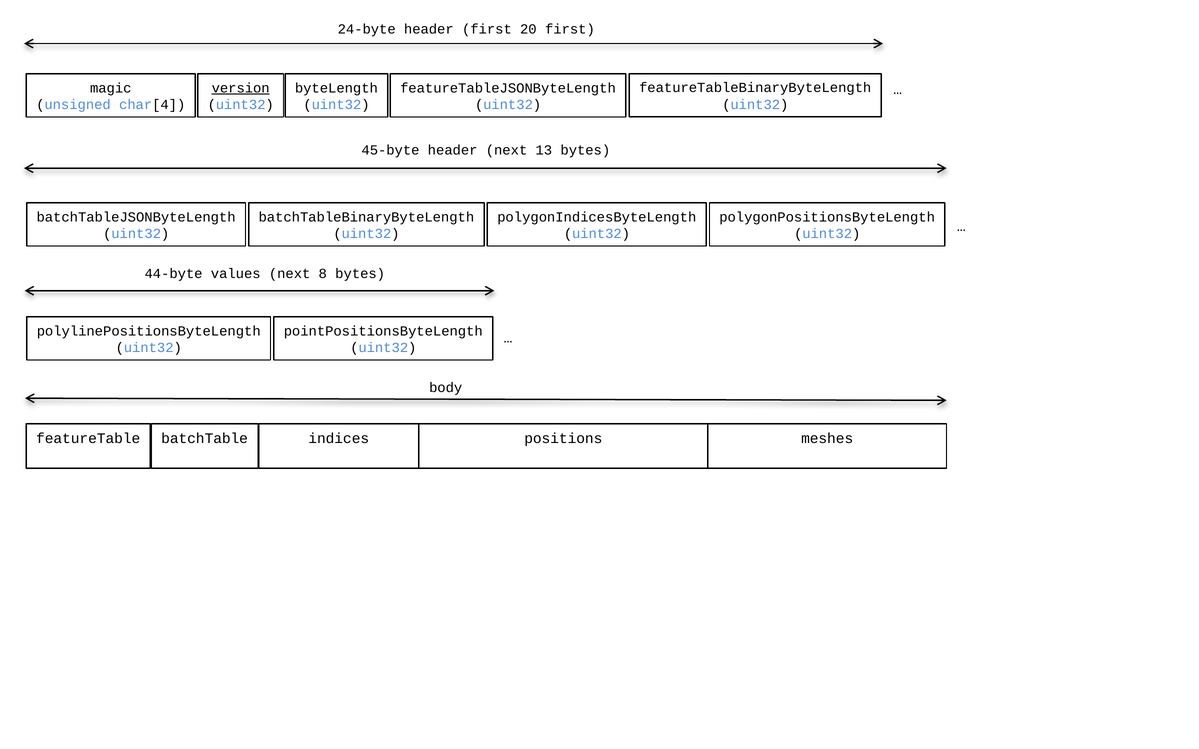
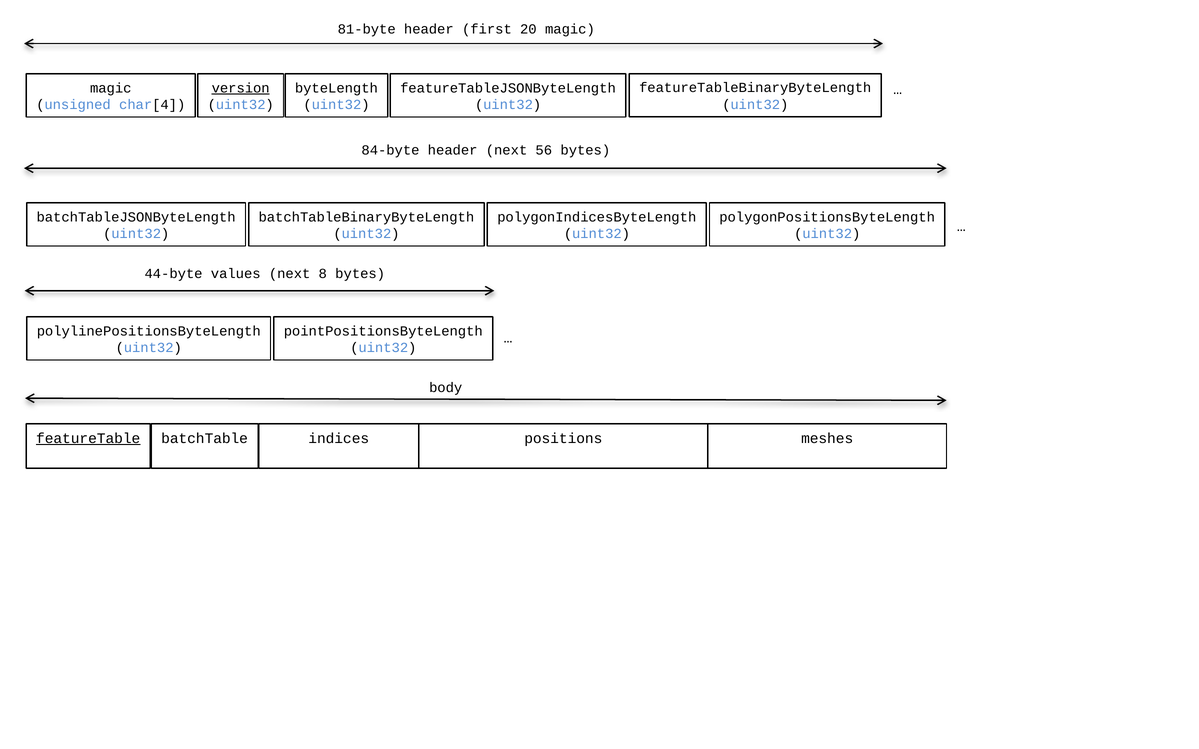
24-byte: 24-byte -> 81-byte
20 first: first -> magic
45-byte: 45-byte -> 84-byte
13: 13 -> 56
featureTable underline: none -> present
